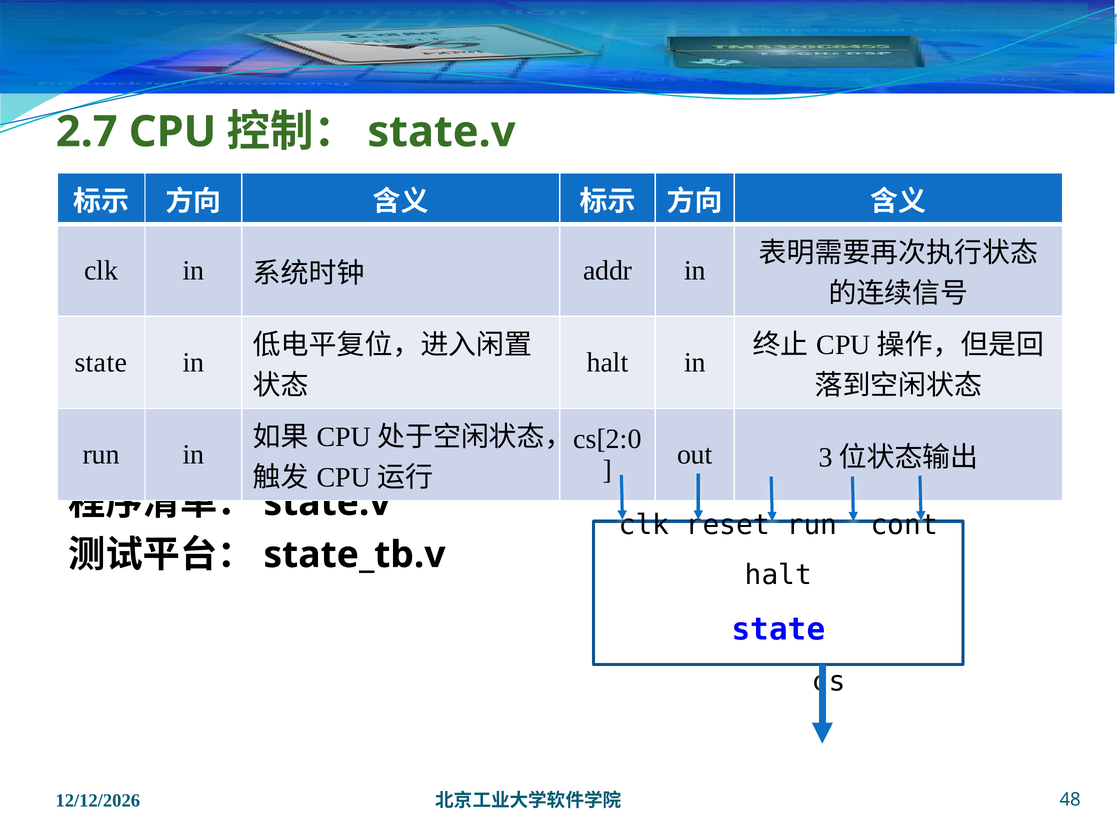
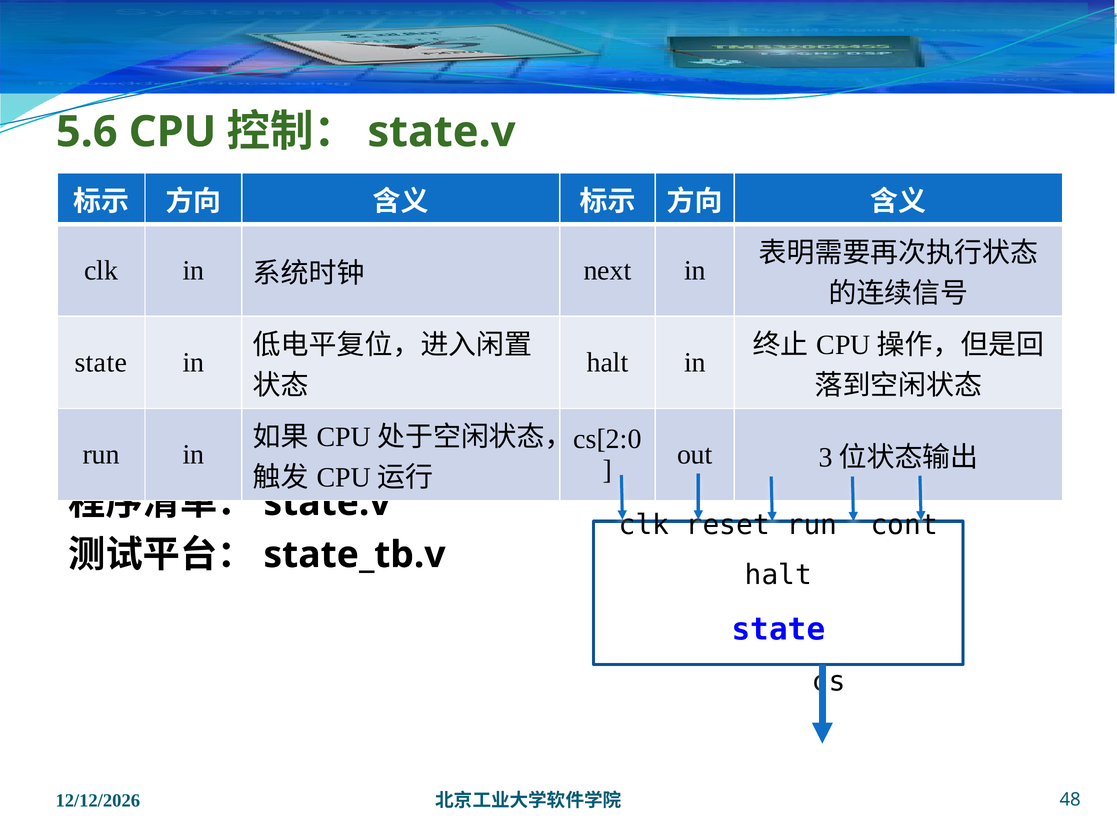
2.7: 2.7 -> 5.6
addr: addr -> next
